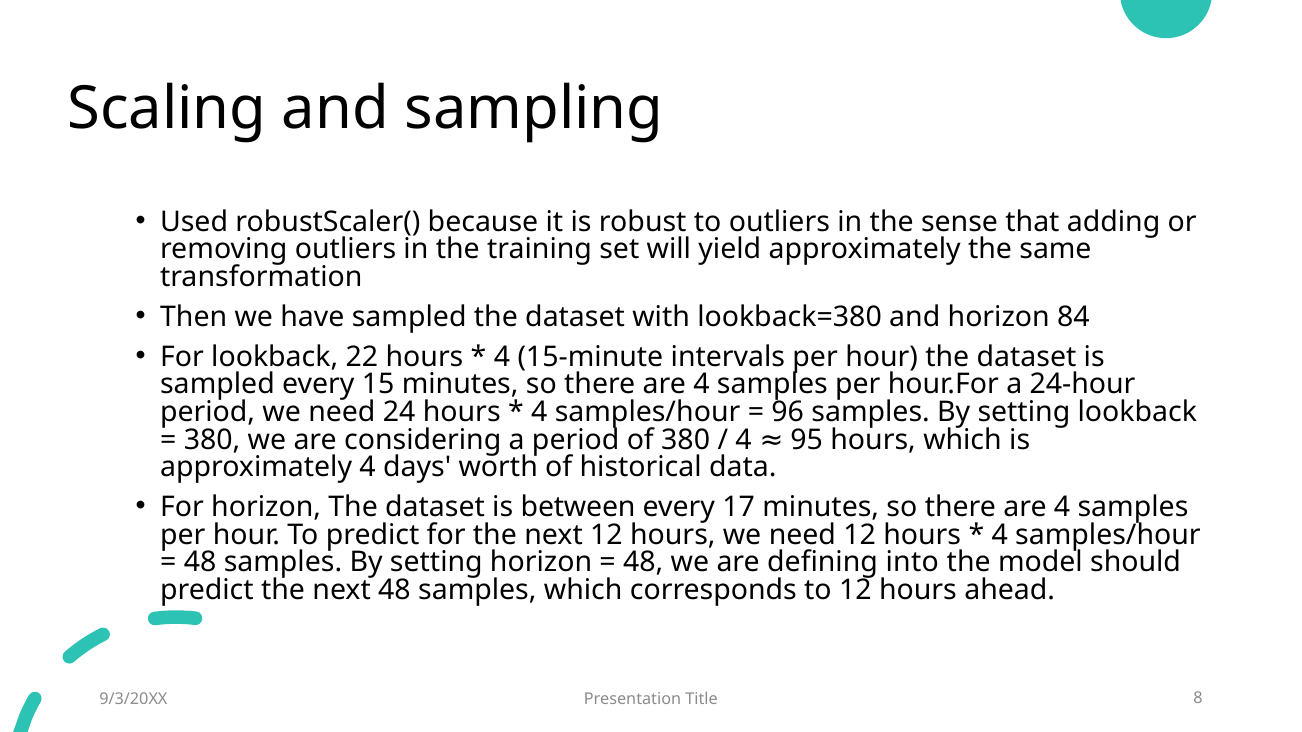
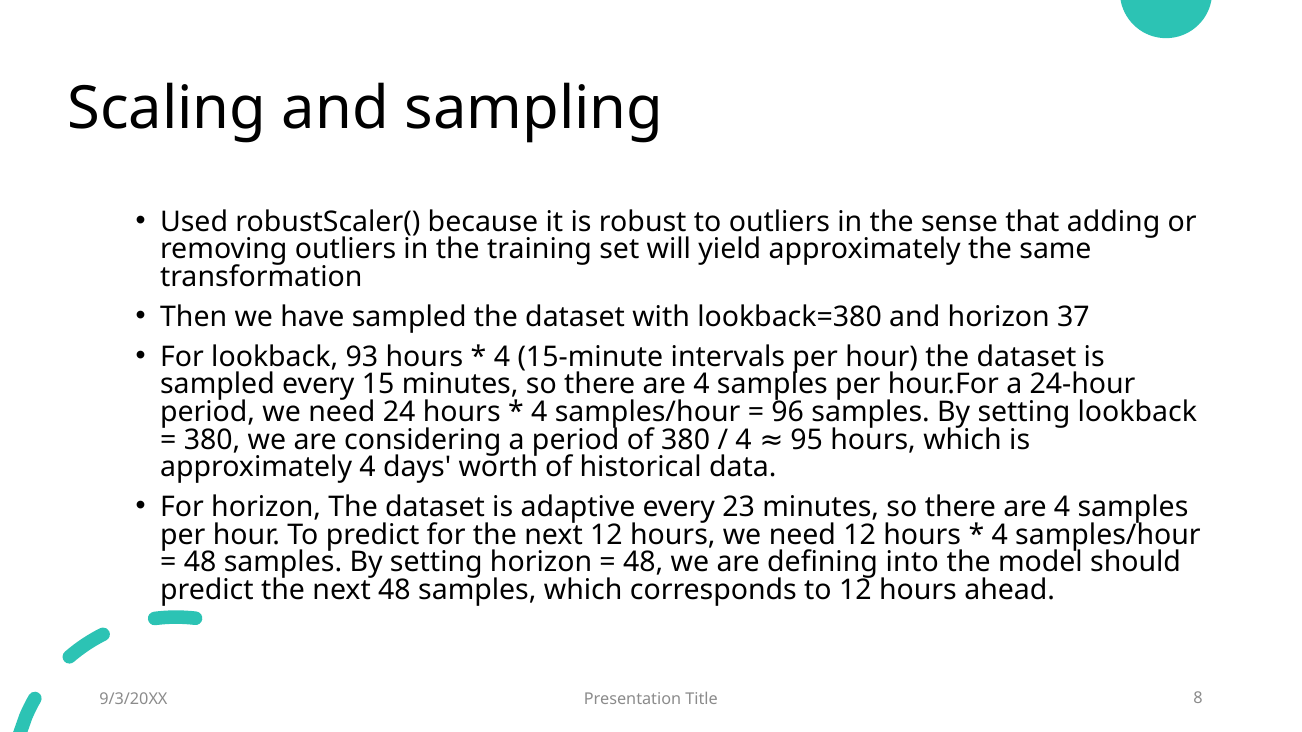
84: 84 -> 37
22: 22 -> 93
between: between -> adaptive
17: 17 -> 23
